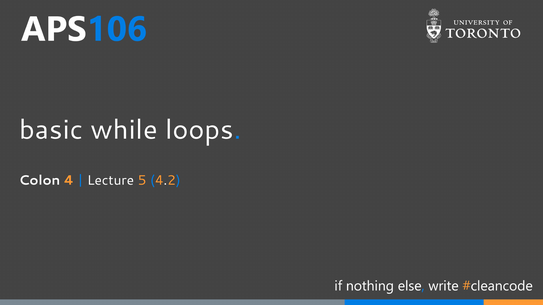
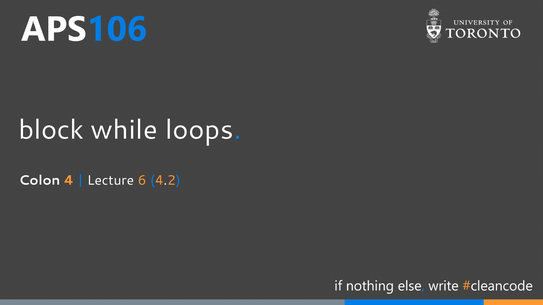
basic: basic -> block
5: 5 -> 6
